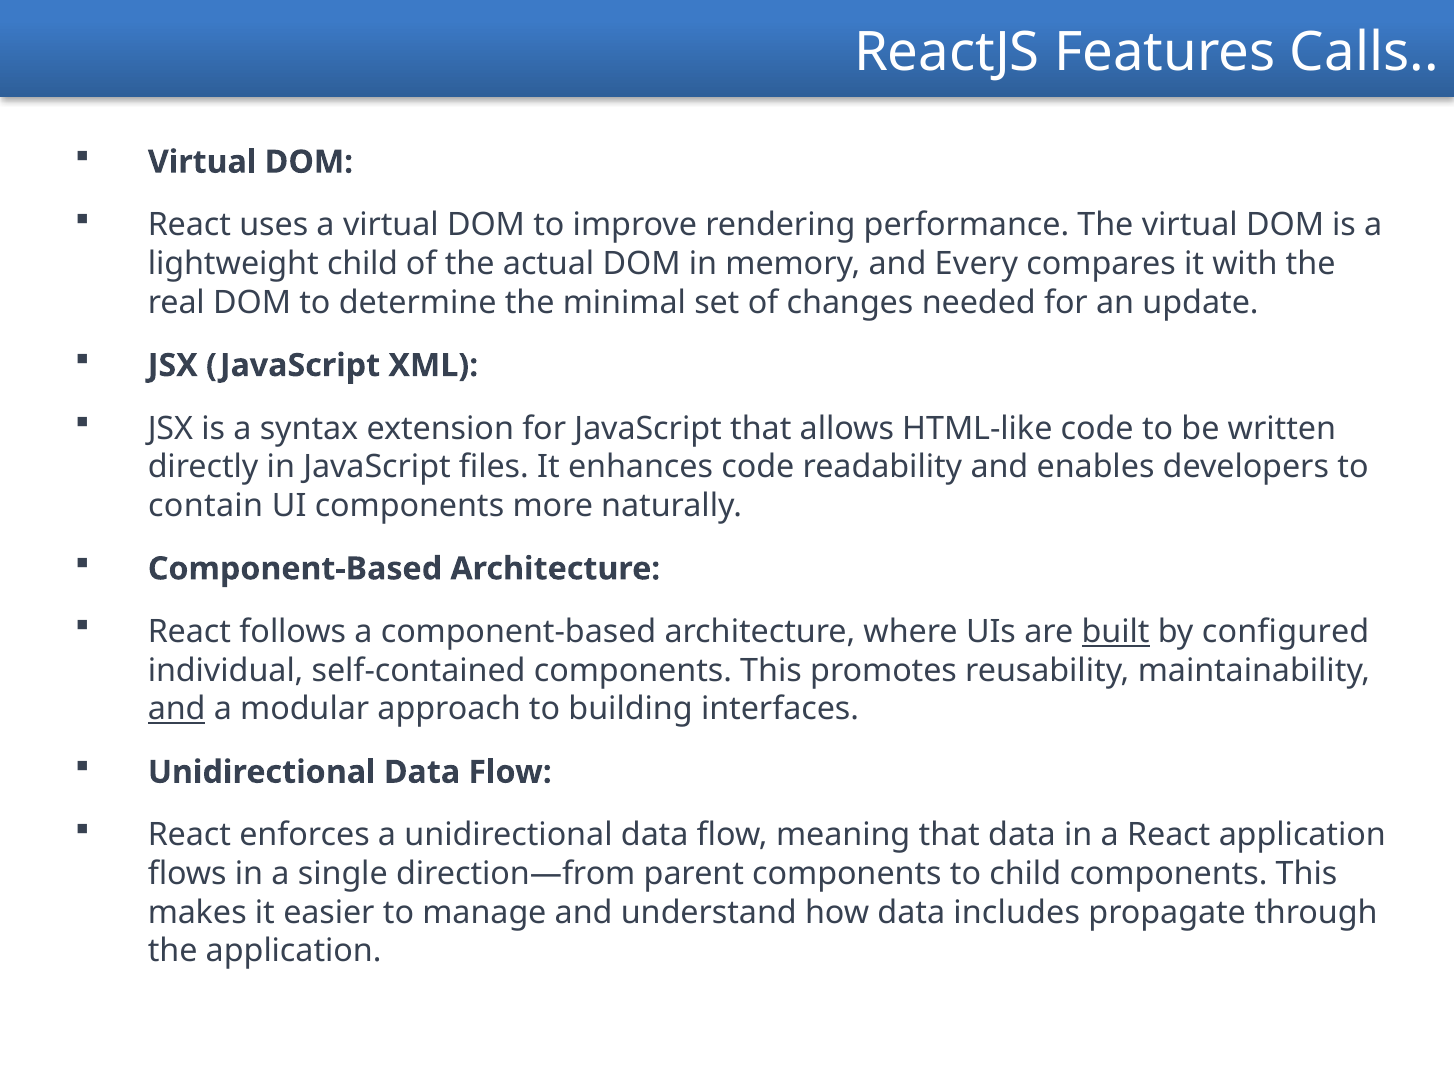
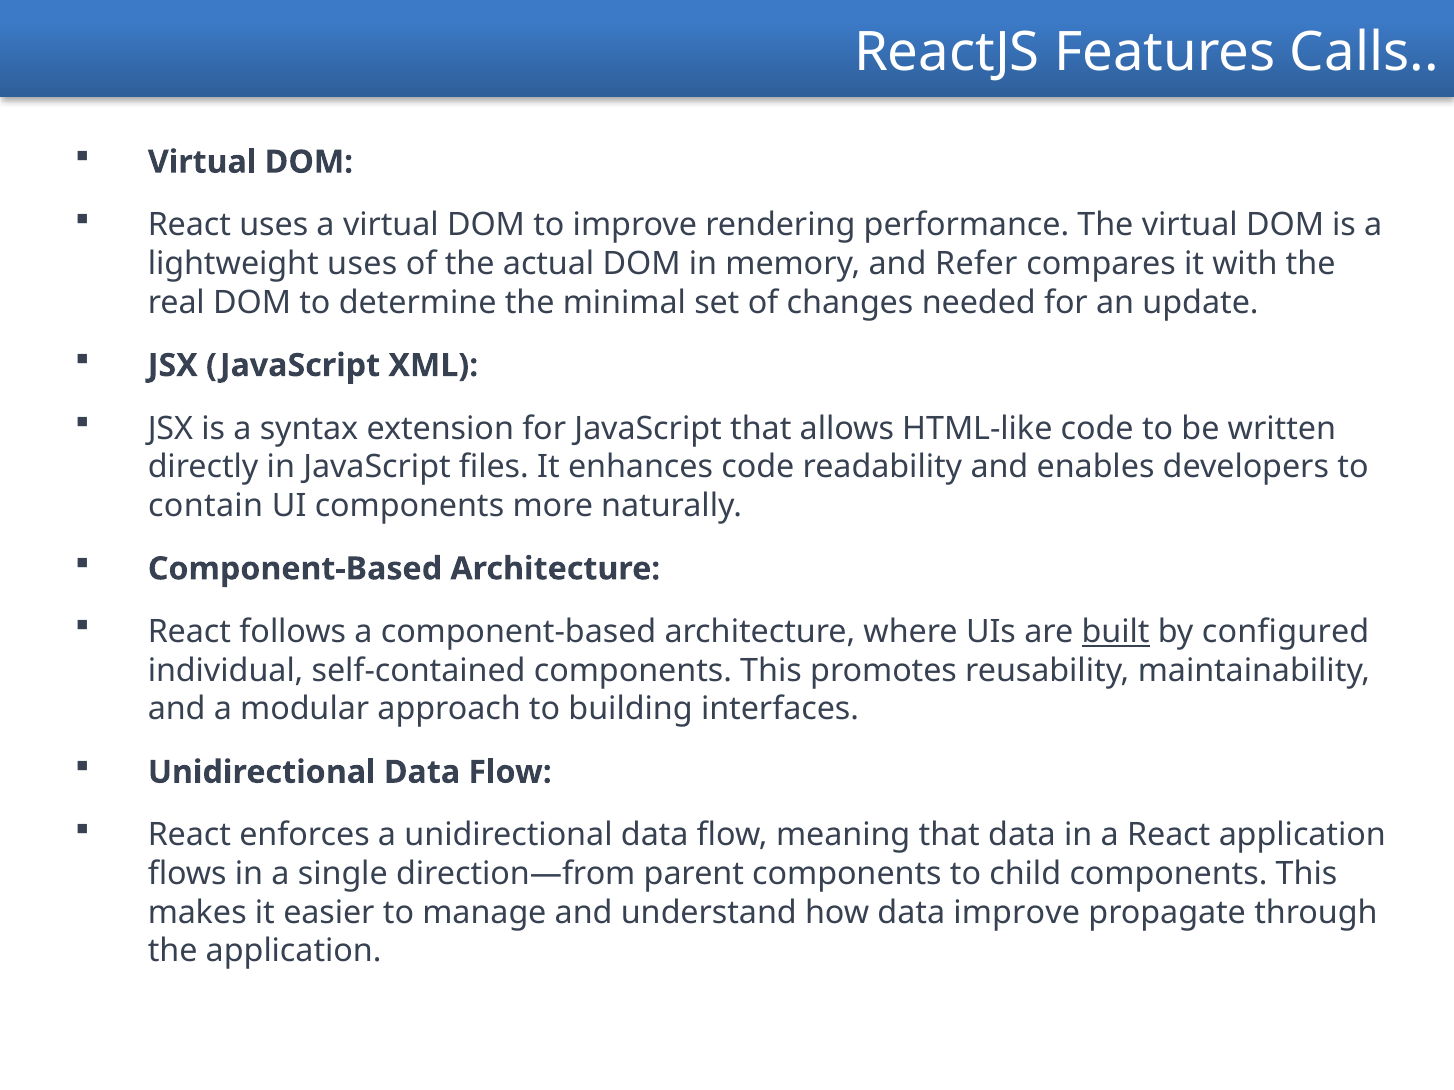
lightweight child: child -> uses
Every: Every -> Refer
and at (177, 710) underline: present -> none
data includes: includes -> improve
